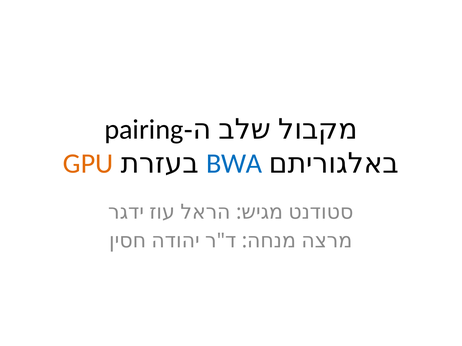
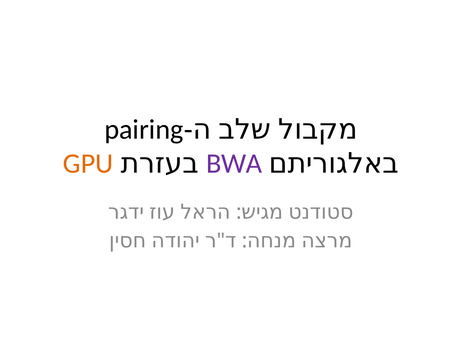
BWA colour: blue -> purple
